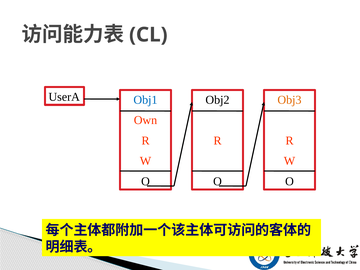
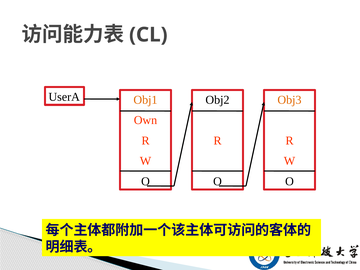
Obj1 colour: blue -> orange
